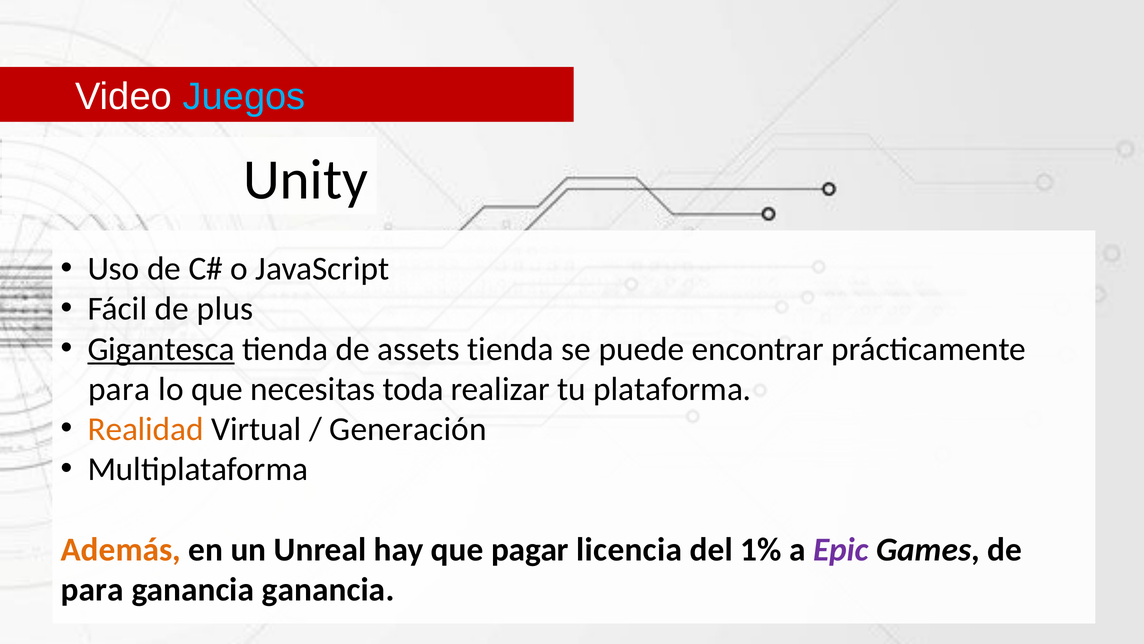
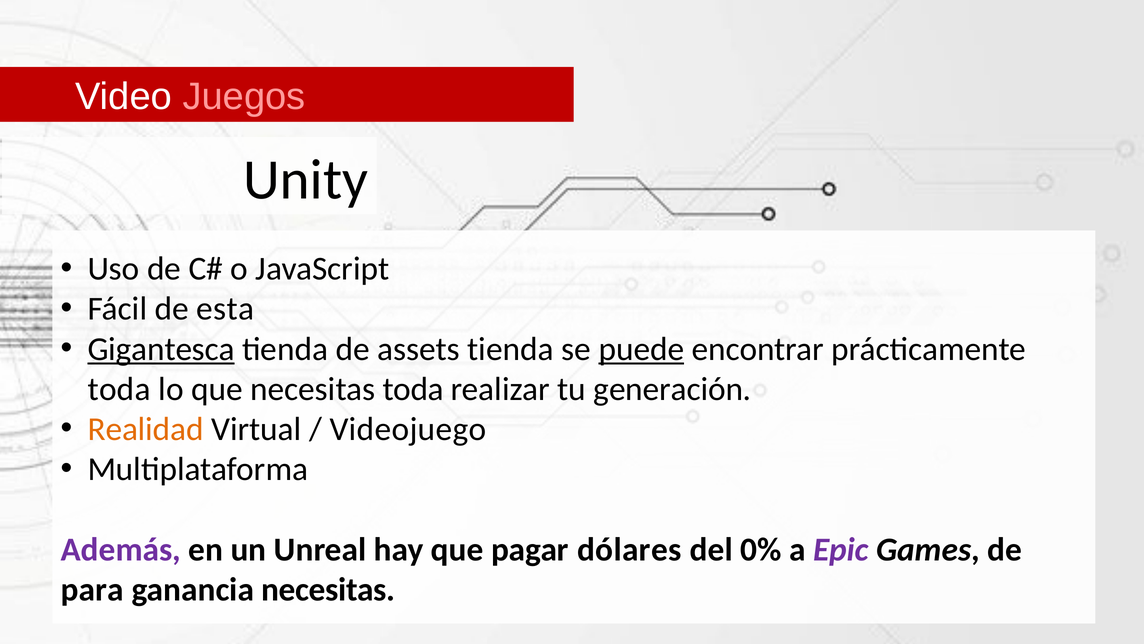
Juegos colour: light blue -> pink
plus: plus -> esta
puede underline: none -> present
para at (119, 389): para -> toda
plataforma: plataforma -> generación
Generación: Generación -> Videojuego
Además colour: orange -> purple
licencia: licencia -> dólares
1%: 1% -> 0%
ganancia ganancia: ganancia -> necesitas
